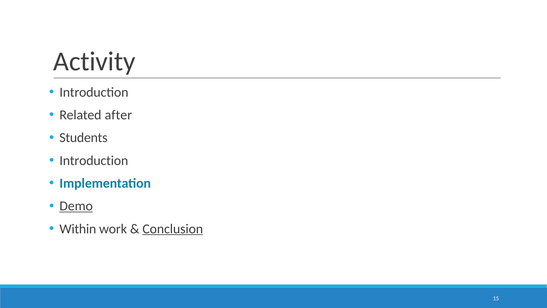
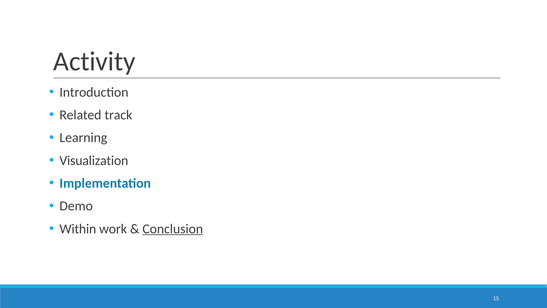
after: after -> track
Students: Students -> Learning
Introduction at (94, 160): Introduction -> Visualization
Demo underline: present -> none
